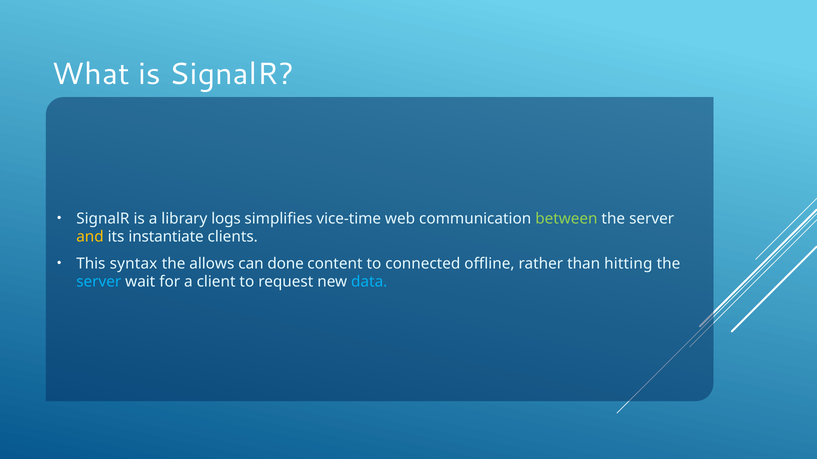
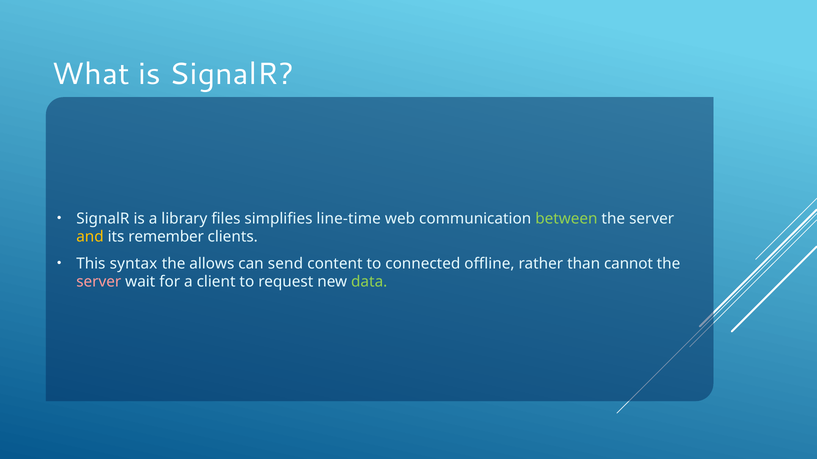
logs: logs -> files
vice-time: vice-time -> line-time
instantiate: instantiate -> remember
done: done -> send
hitting: hitting -> cannot
server at (99, 282) colour: light blue -> pink
data colour: light blue -> light green
